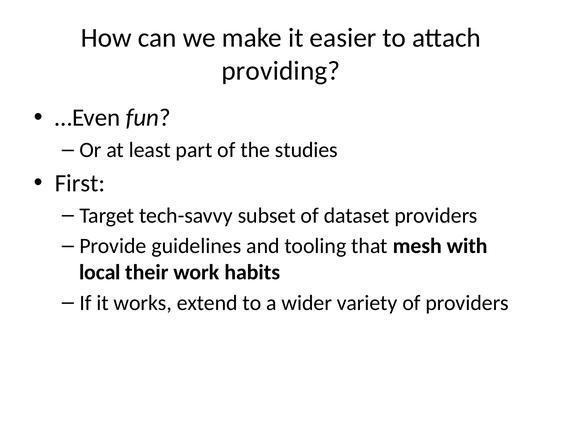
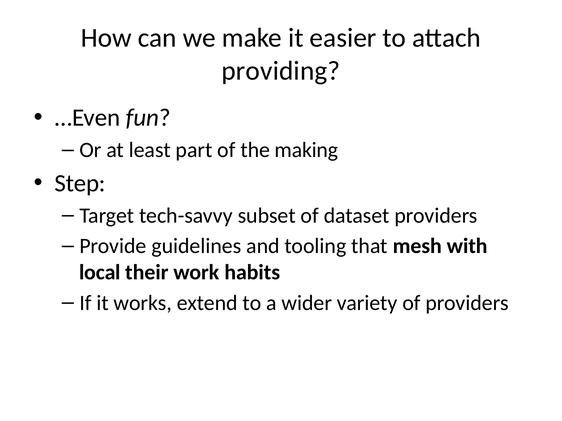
studies: studies -> making
First: First -> Step
